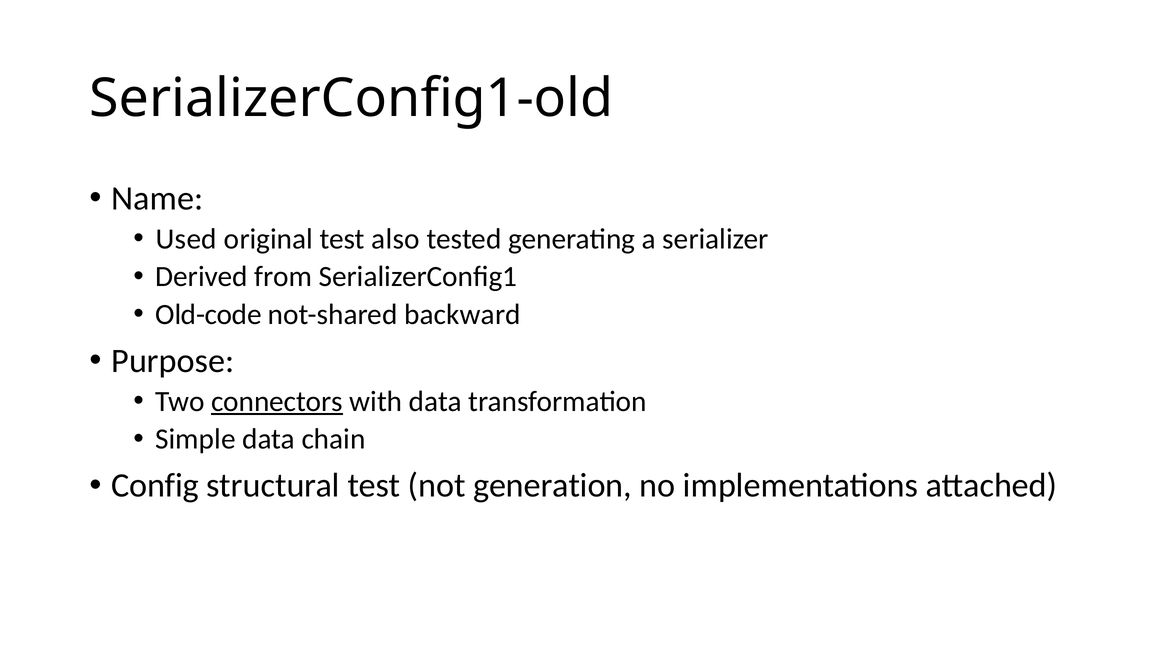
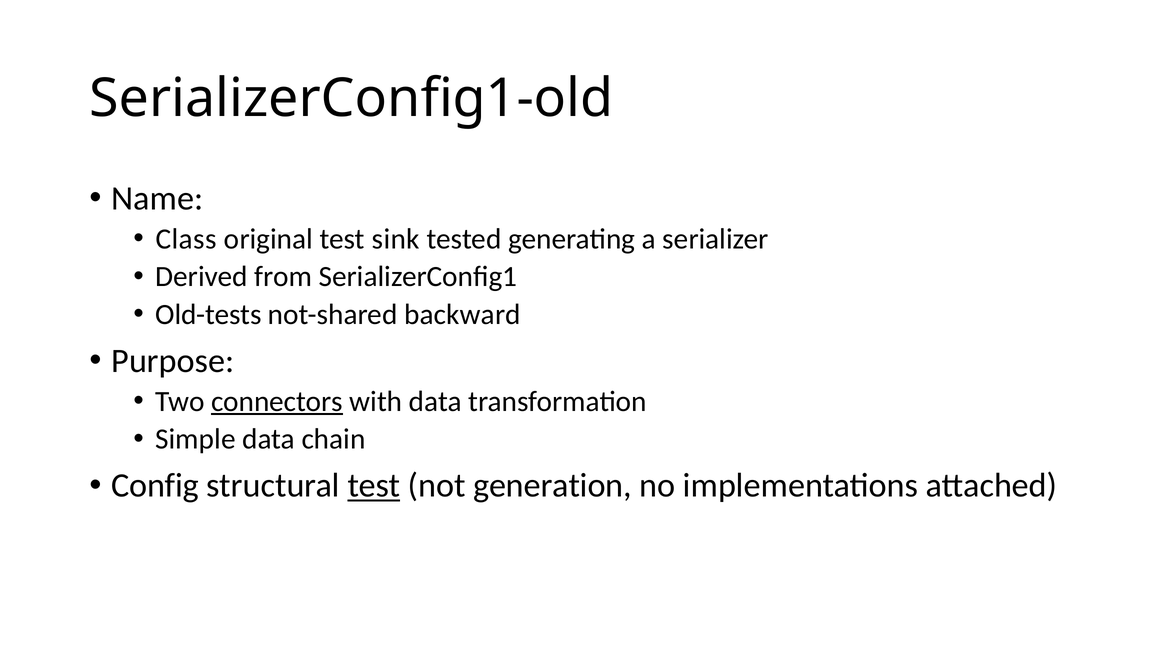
Used: Used -> Class
also: also -> sink
Old-code: Old-code -> Old-tests
test at (374, 485) underline: none -> present
